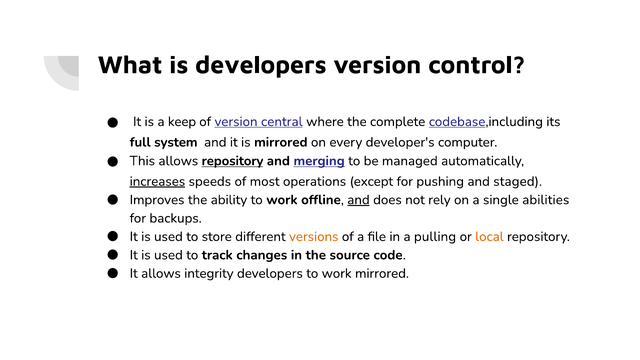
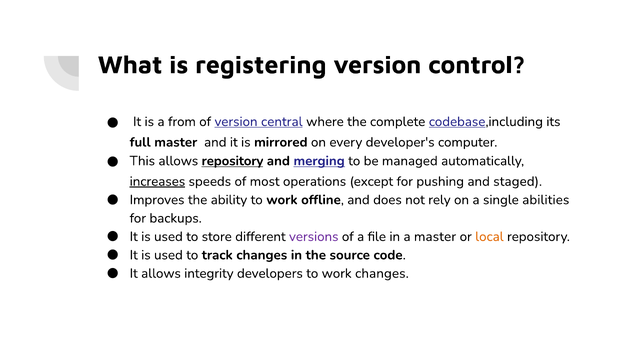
is developers: developers -> registering
keep: keep -> from
full system: system -> master
and at (358, 200) underline: present -> none
versions colour: orange -> purple
a pulling: pulling -> master
work mirrored: mirrored -> changes
